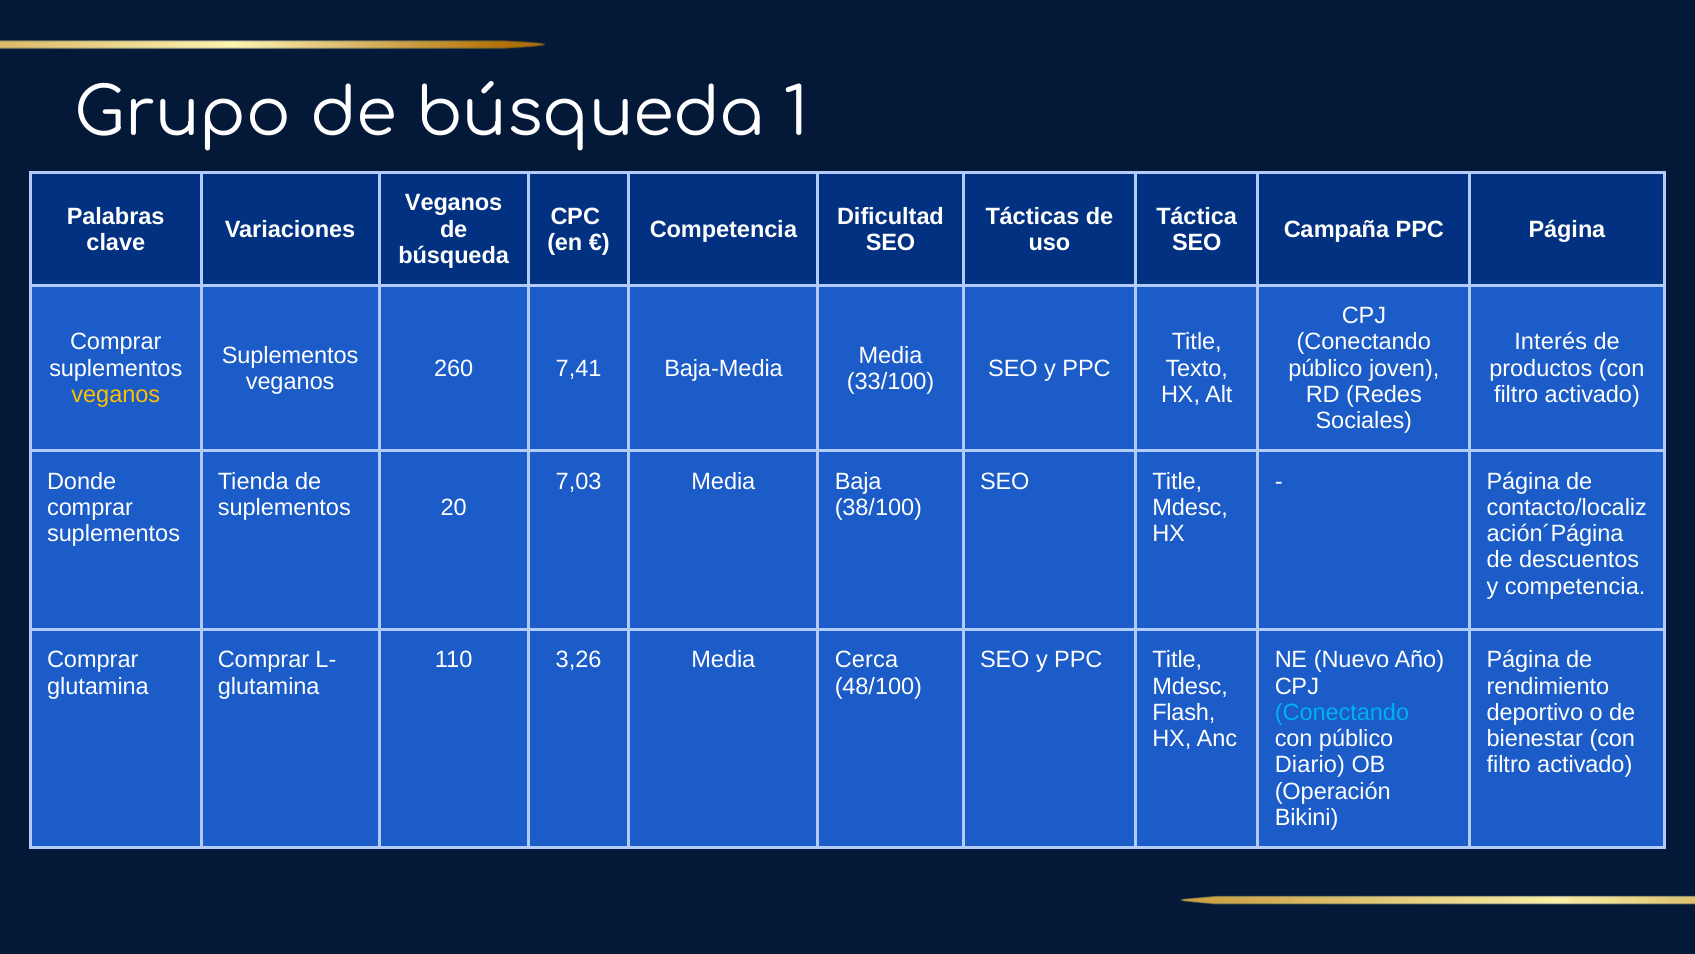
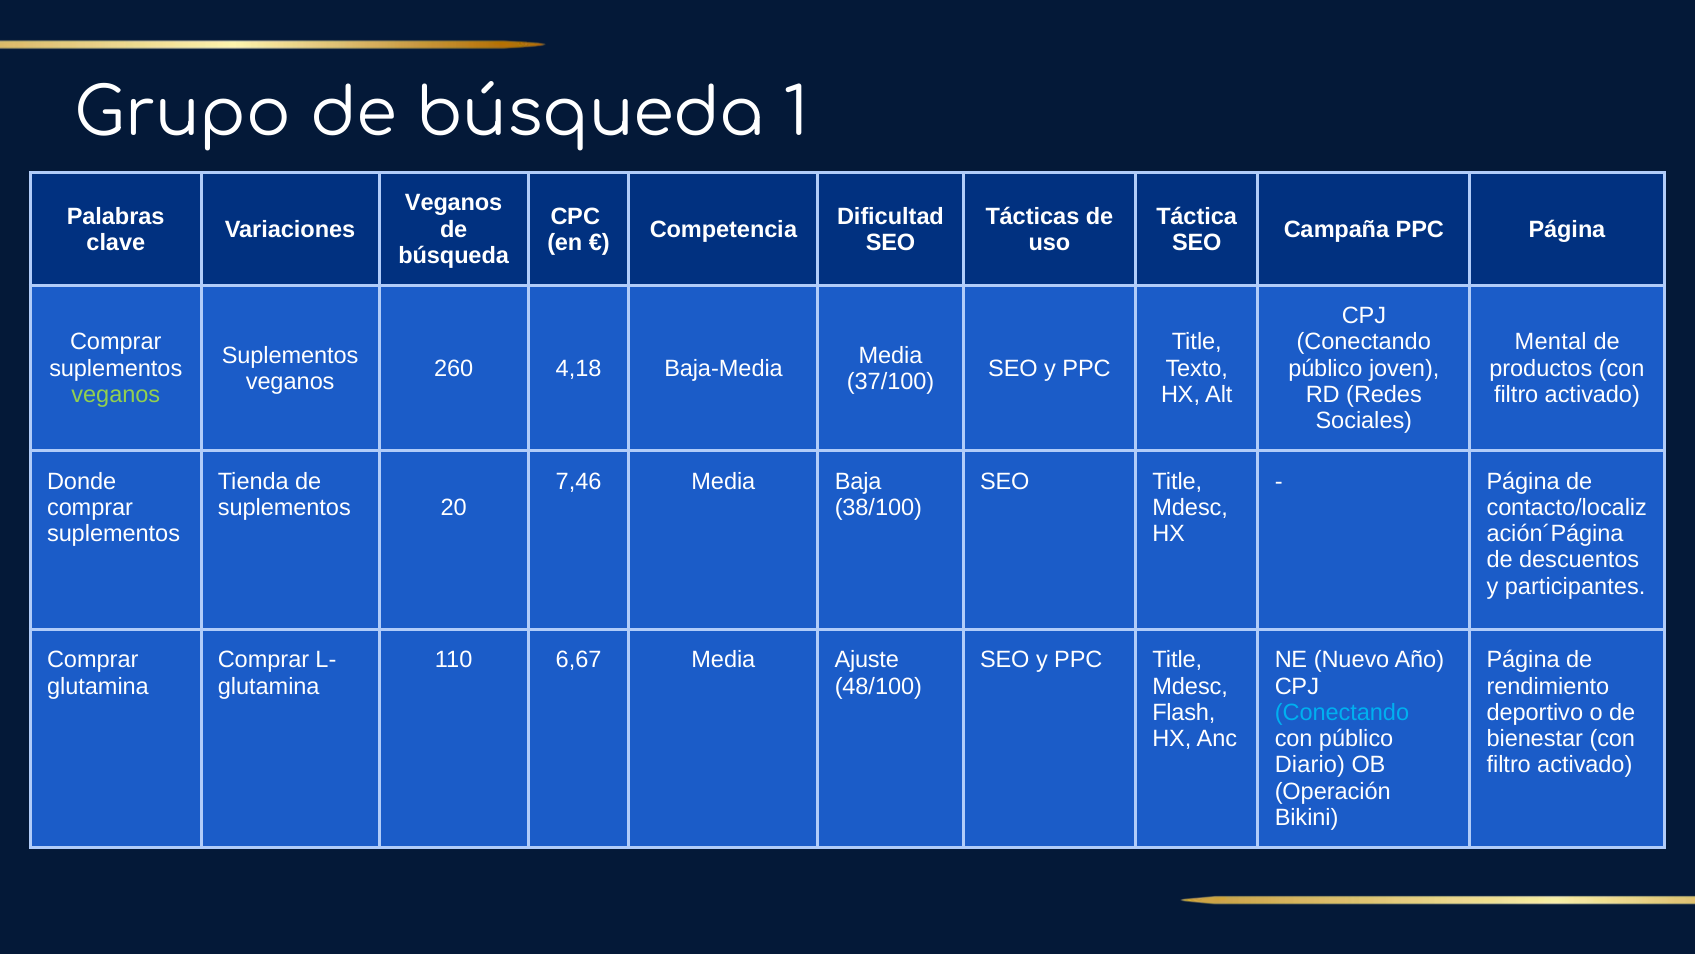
Interés: Interés -> Mental
7,41: 7,41 -> 4,18
33/100: 33/100 -> 37/100
veganos at (116, 395) colour: yellow -> light green
7,03: 7,03 -> 7,46
y competencia: competencia -> participantes
3,26: 3,26 -> 6,67
Cerca: Cerca -> Ajuste
